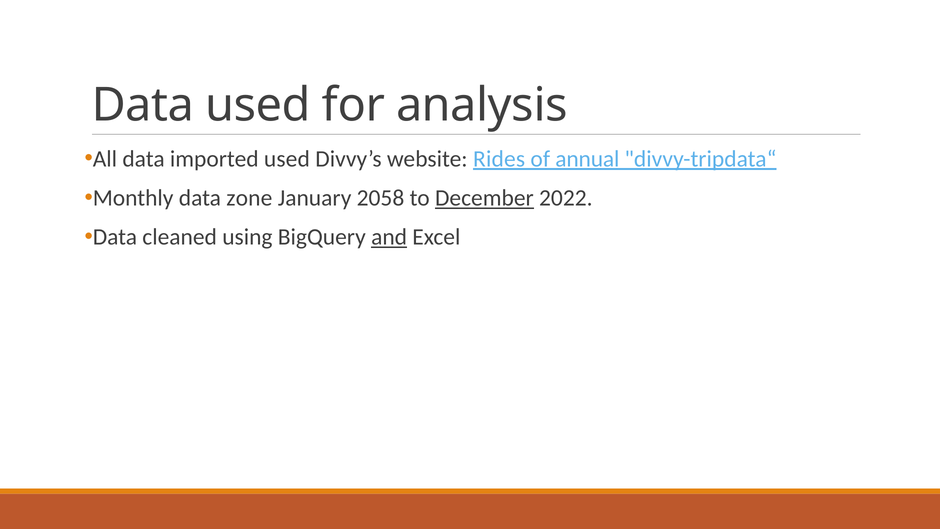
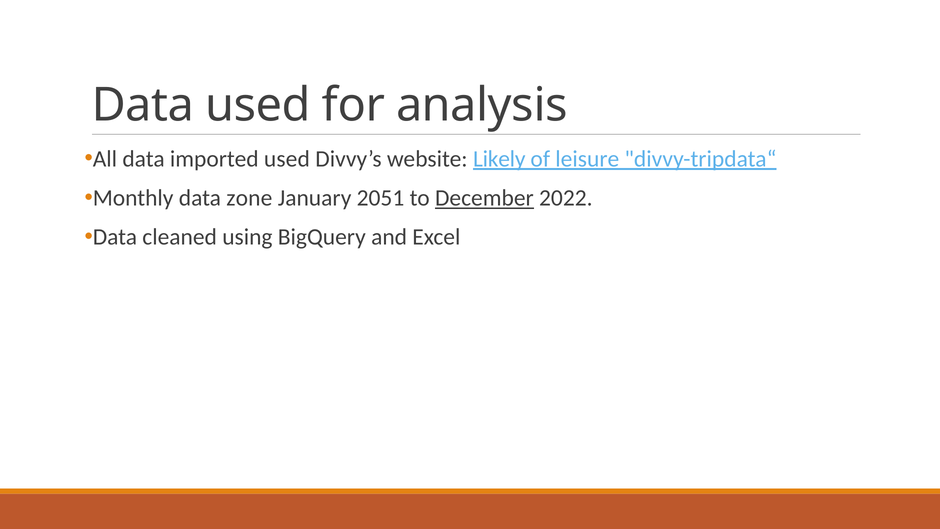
Rides: Rides -> Likely
annual: annual -> leisure
2058: 2058 -> 2051
and underline: present -> none
